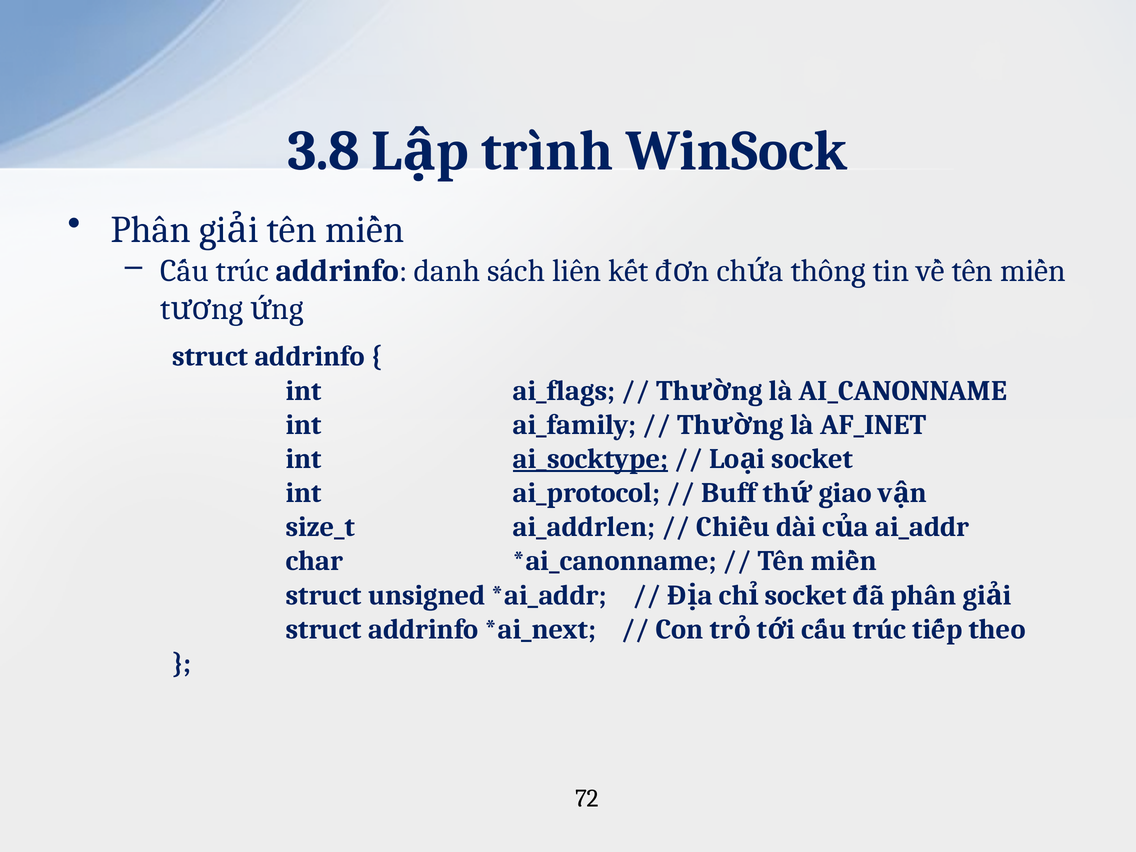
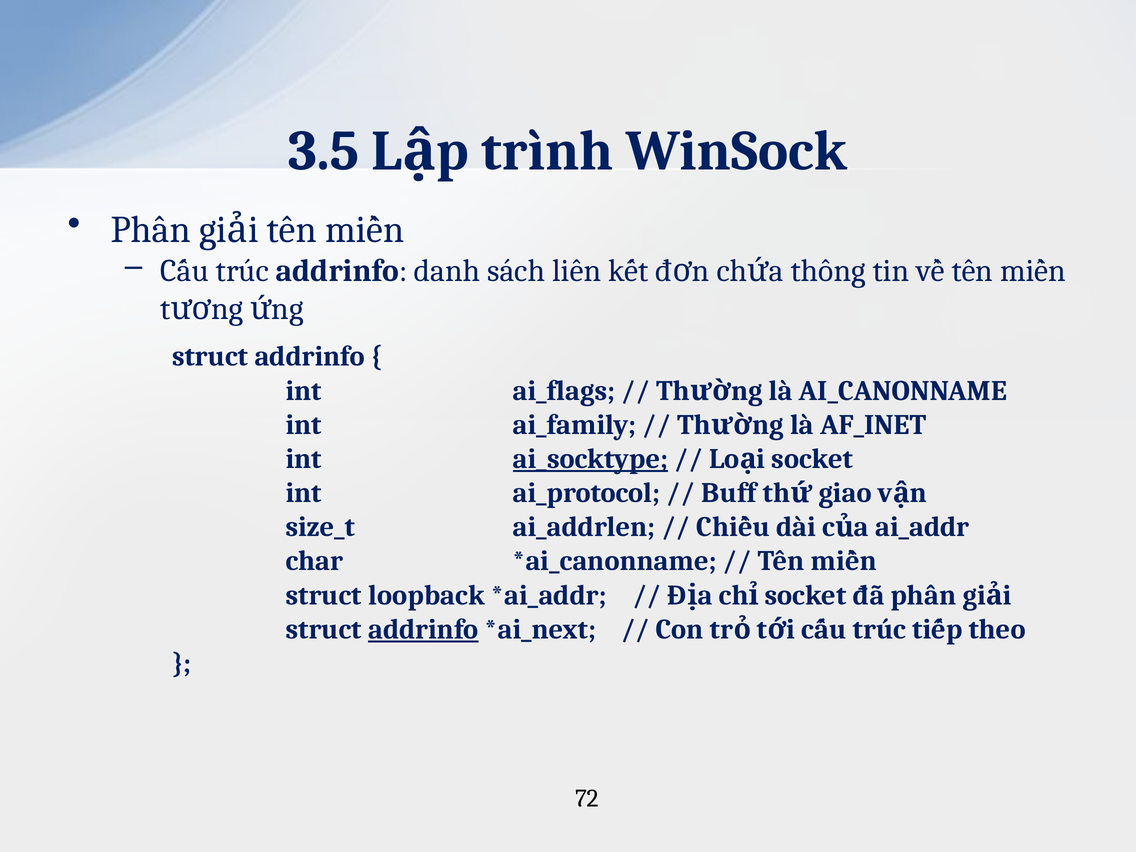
3.8: 3.8 -> 3.5
unsigned: unsigned -> loopback
addrinfo at (423, 629) underline: none -> present
